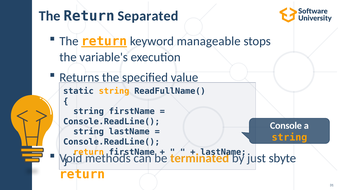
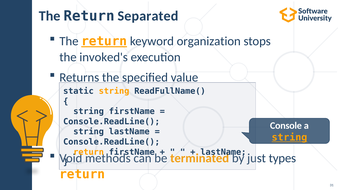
manageable: manageable -> organization
variable's: variable's -> invoked's
string at (289, 138) underline: none -> present
sbyte: sbyte -> types
